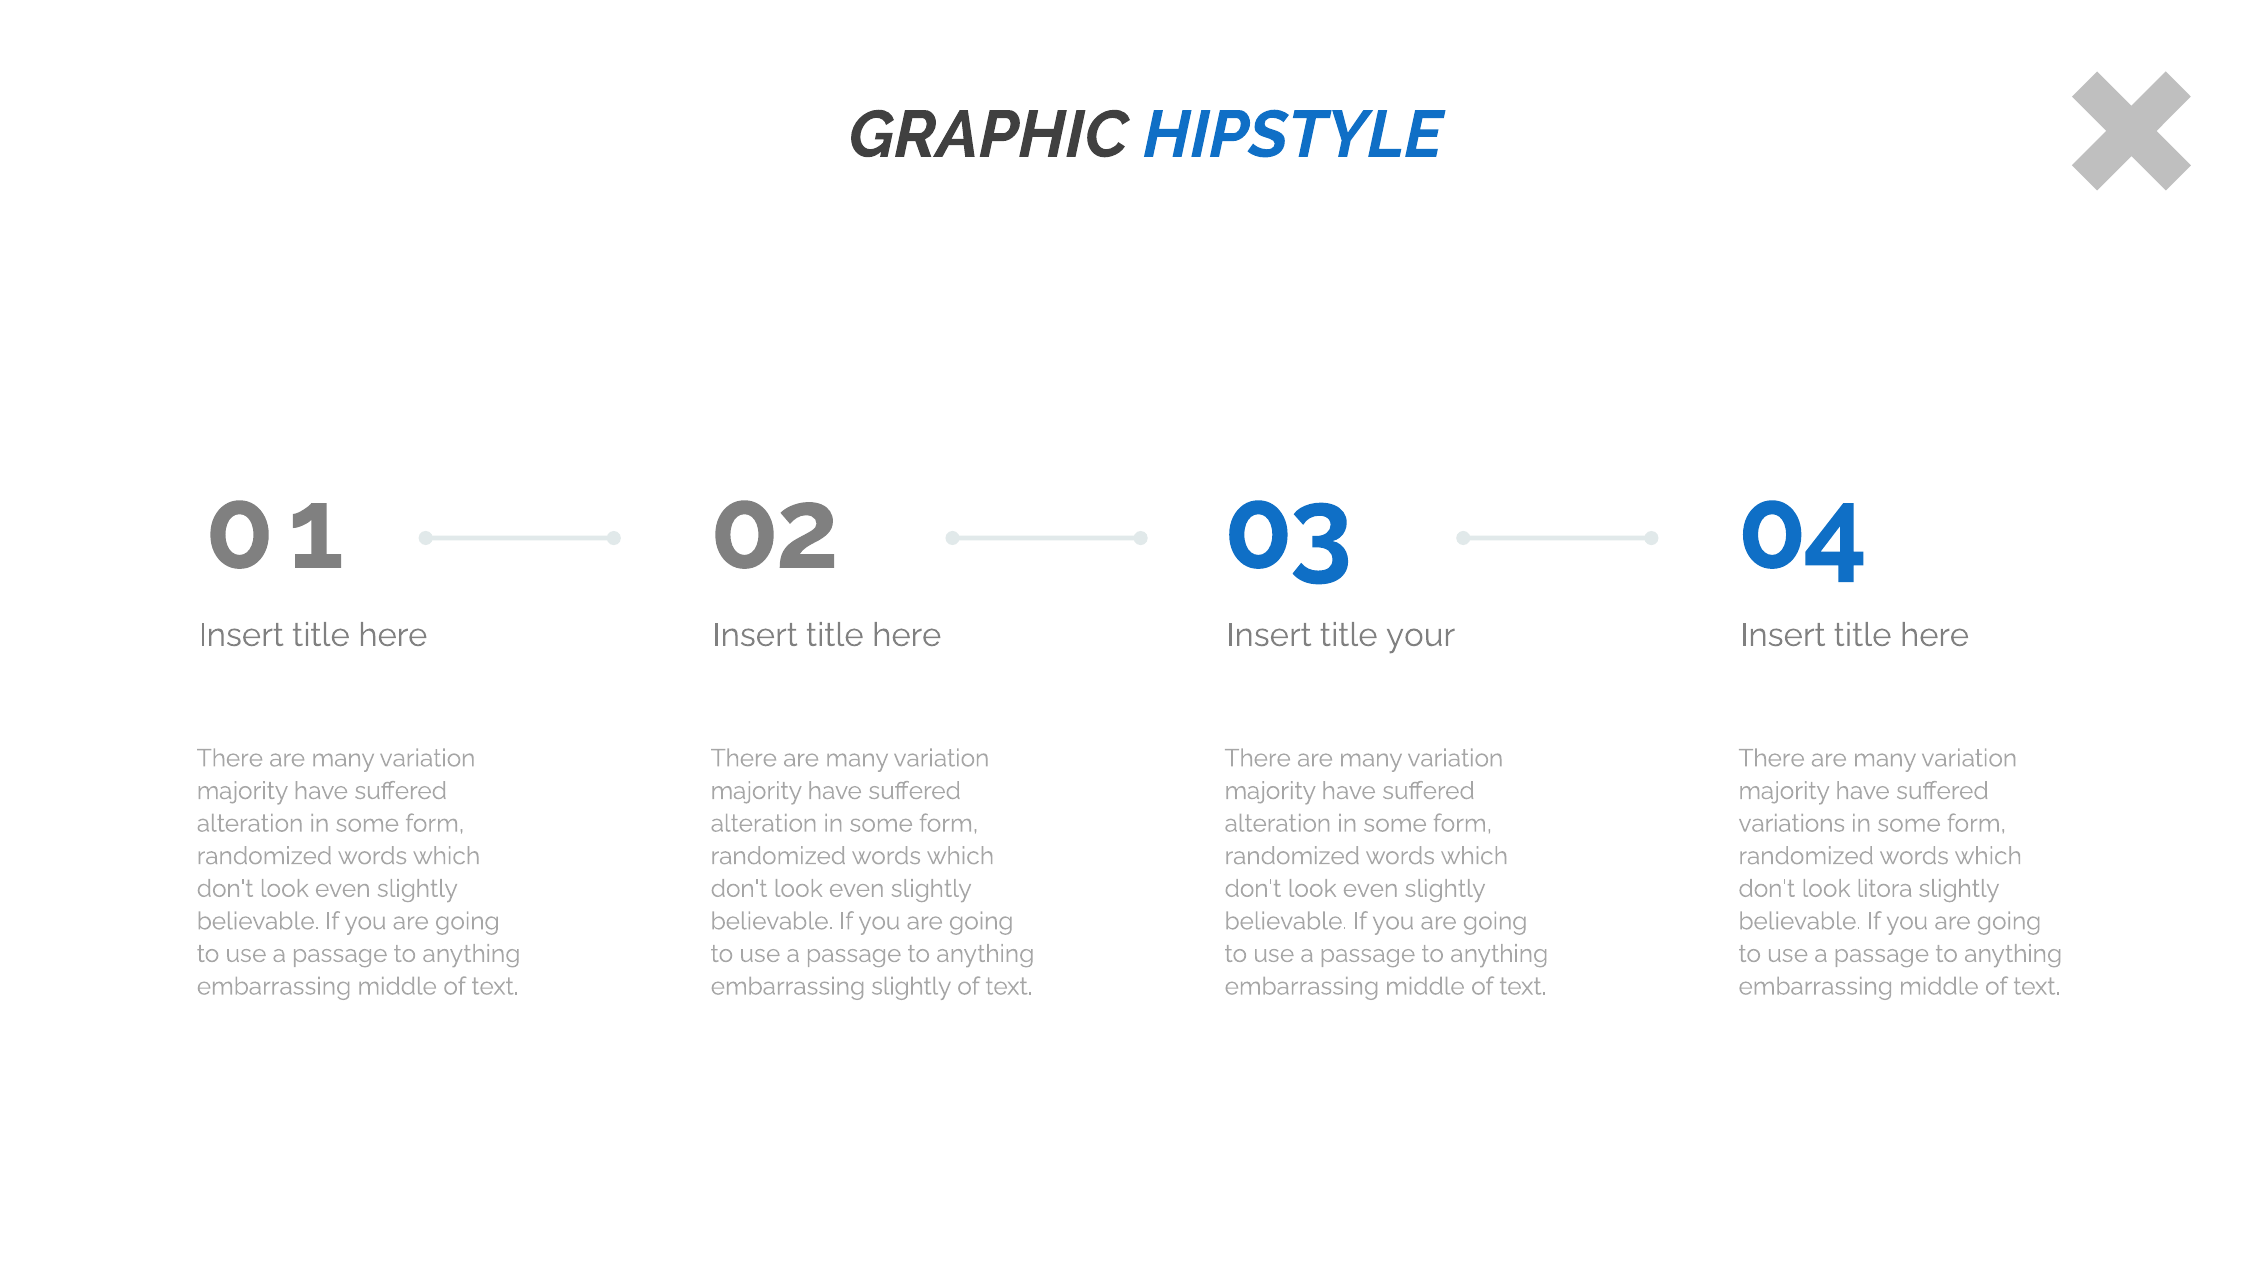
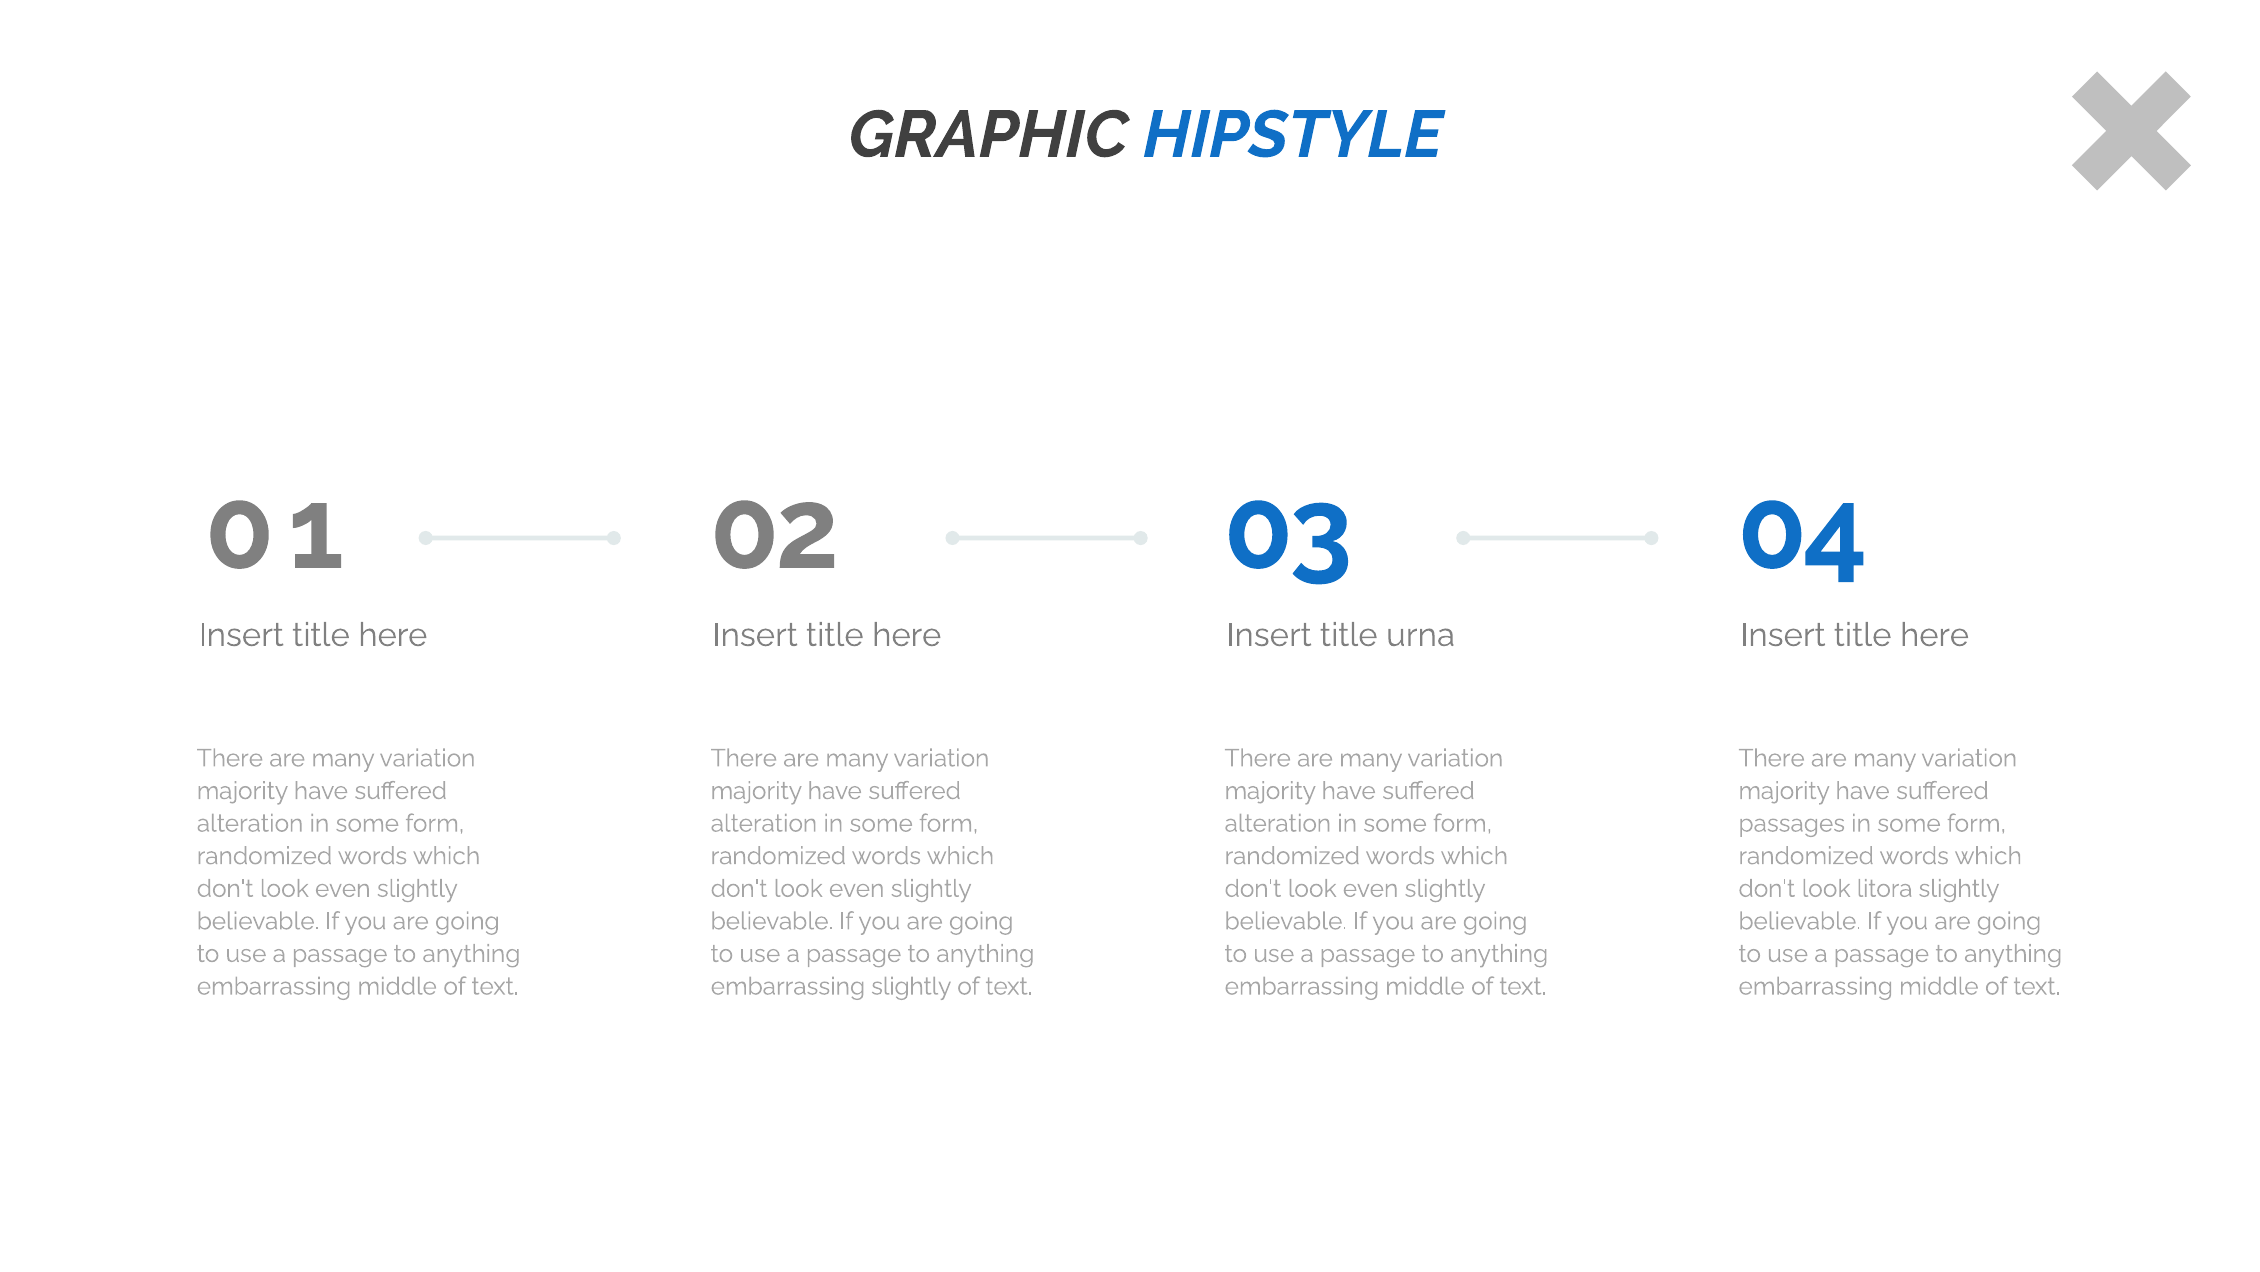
your: your -> urna
variations: variations -> passages
